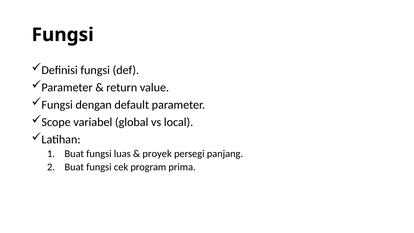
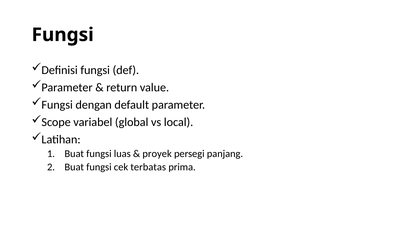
program: program -> terbatas
